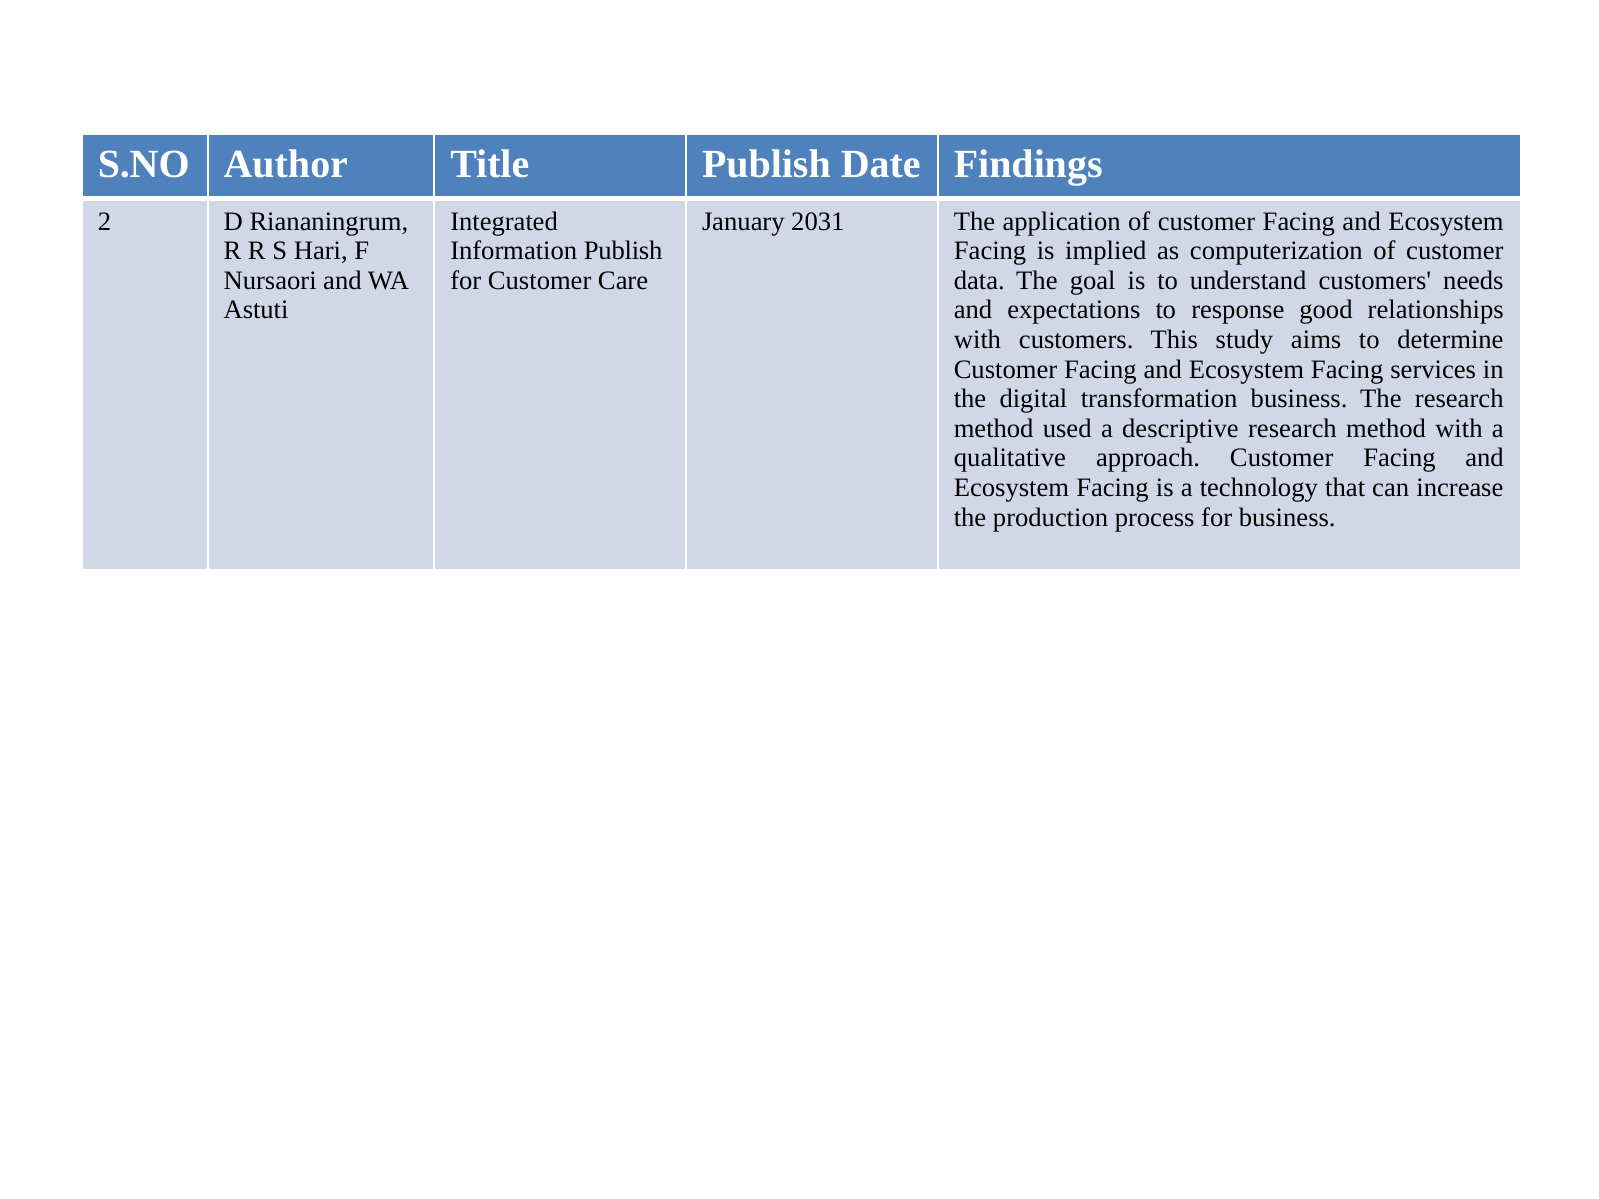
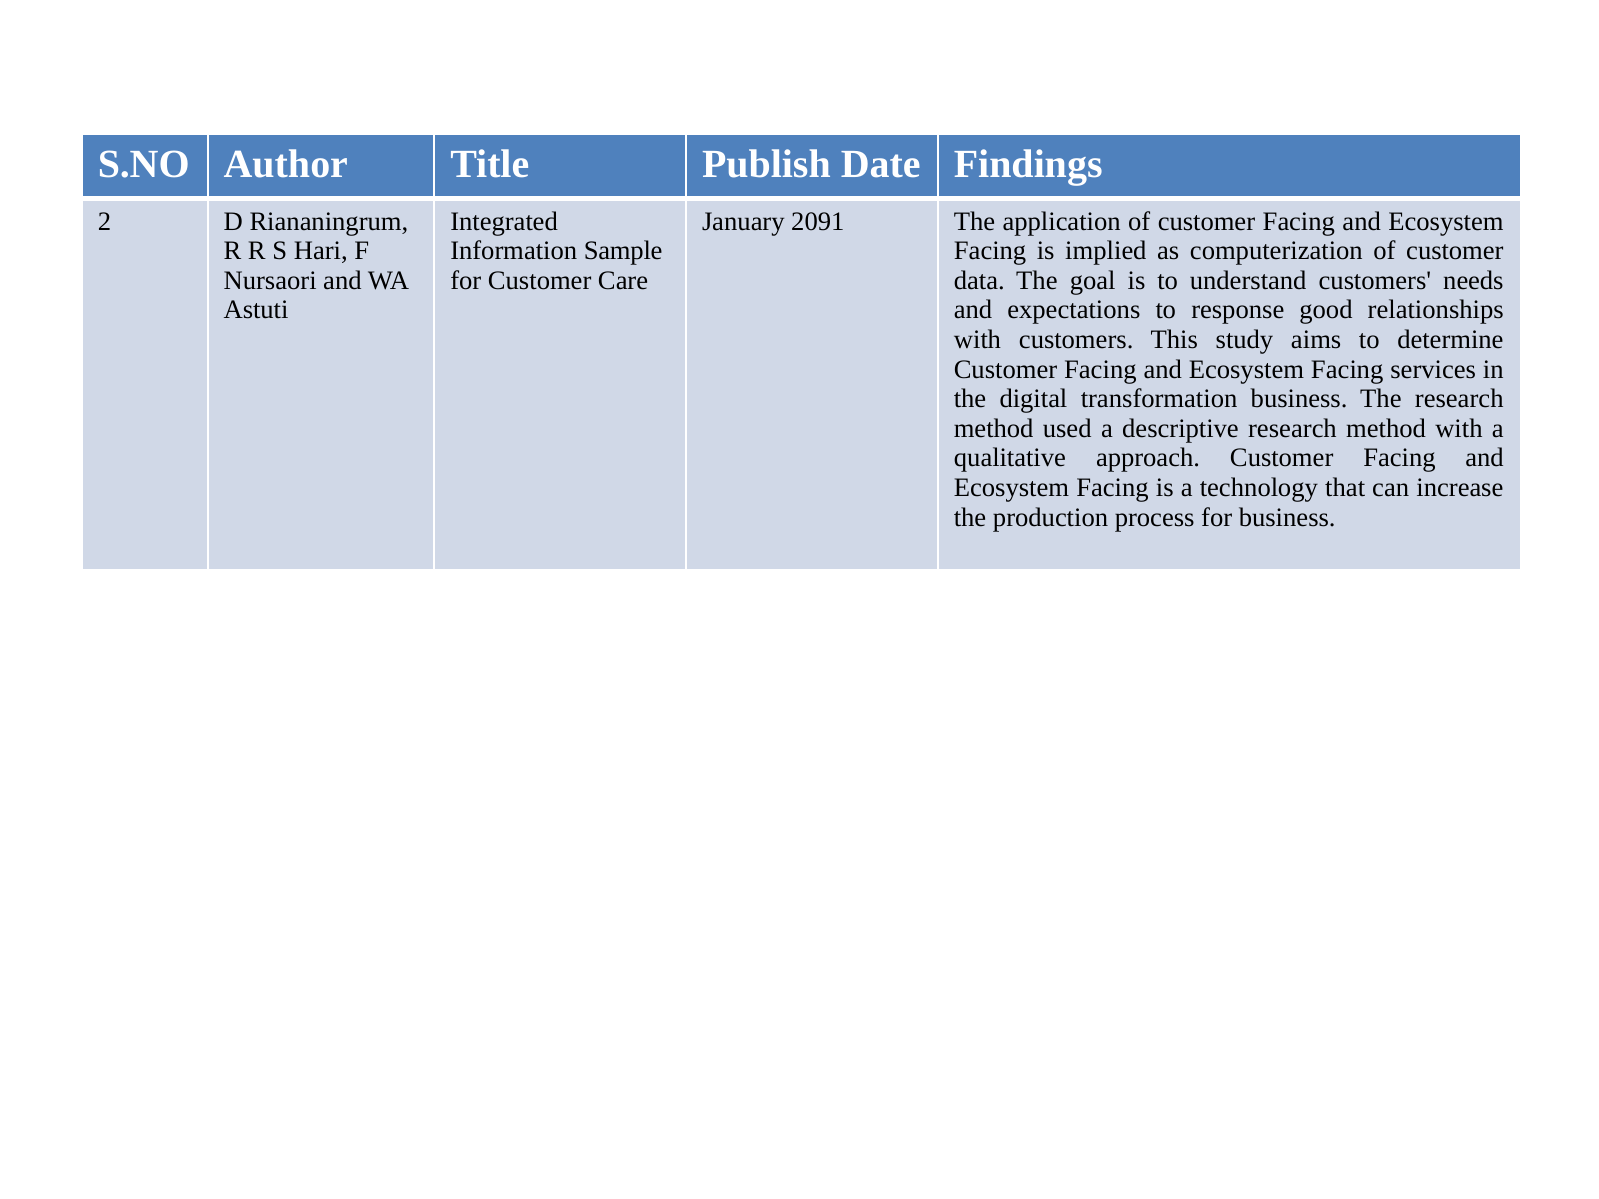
2031: 2031 -> 2091
Information Publish: Publish -> Sample
